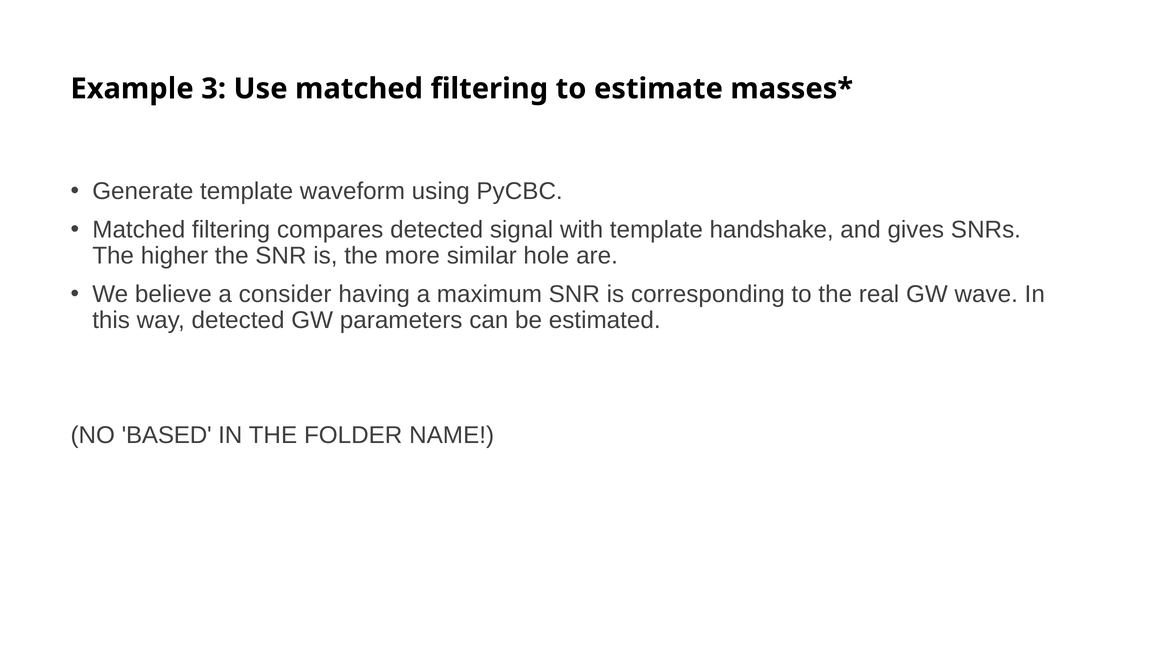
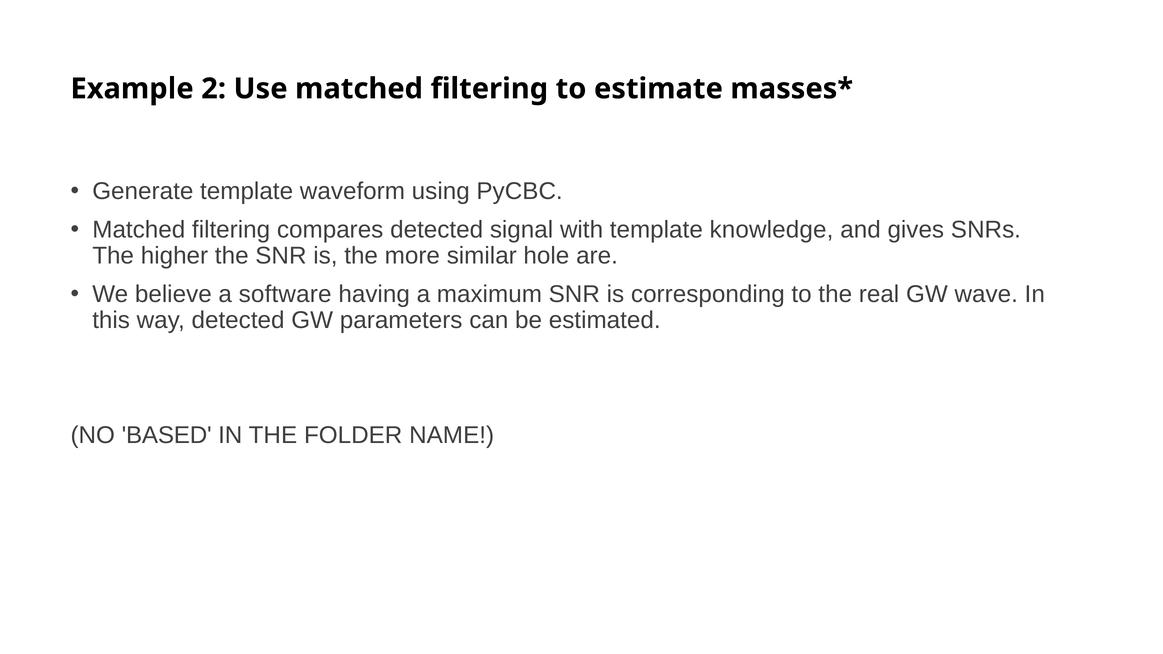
3: 3 -> 2
handshake: handshake -> knowledge
consider: consider -> software
